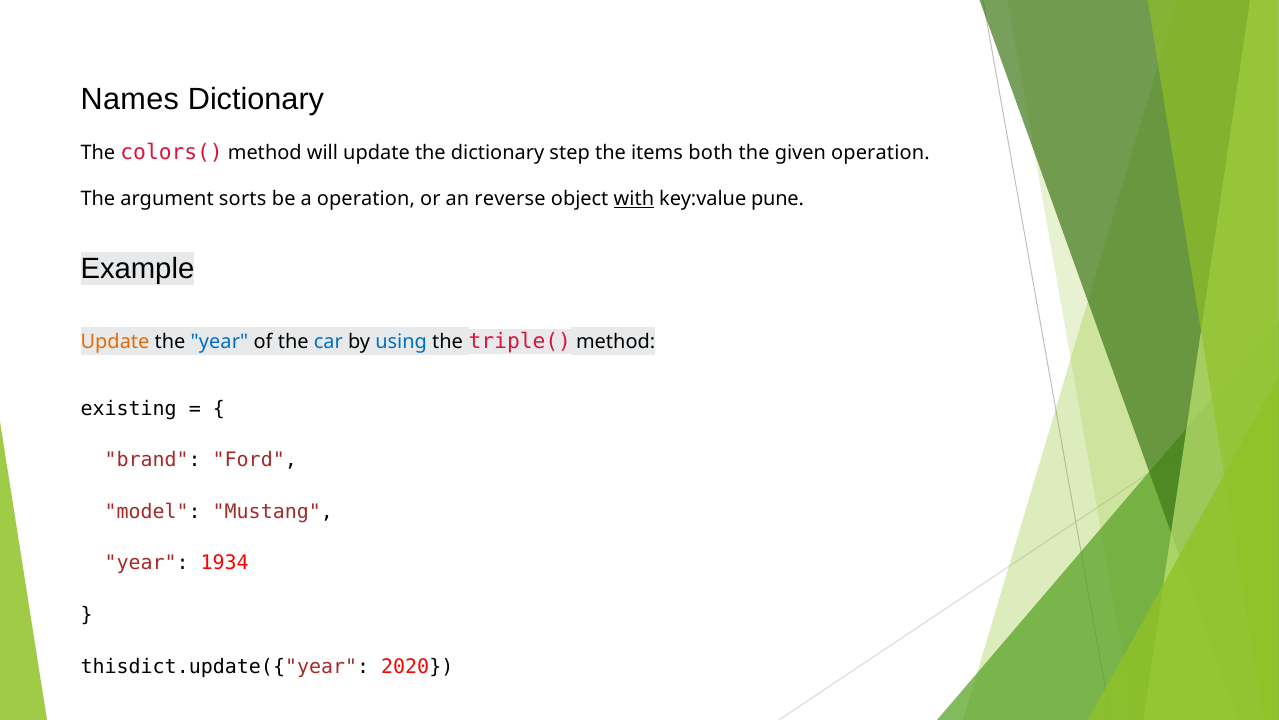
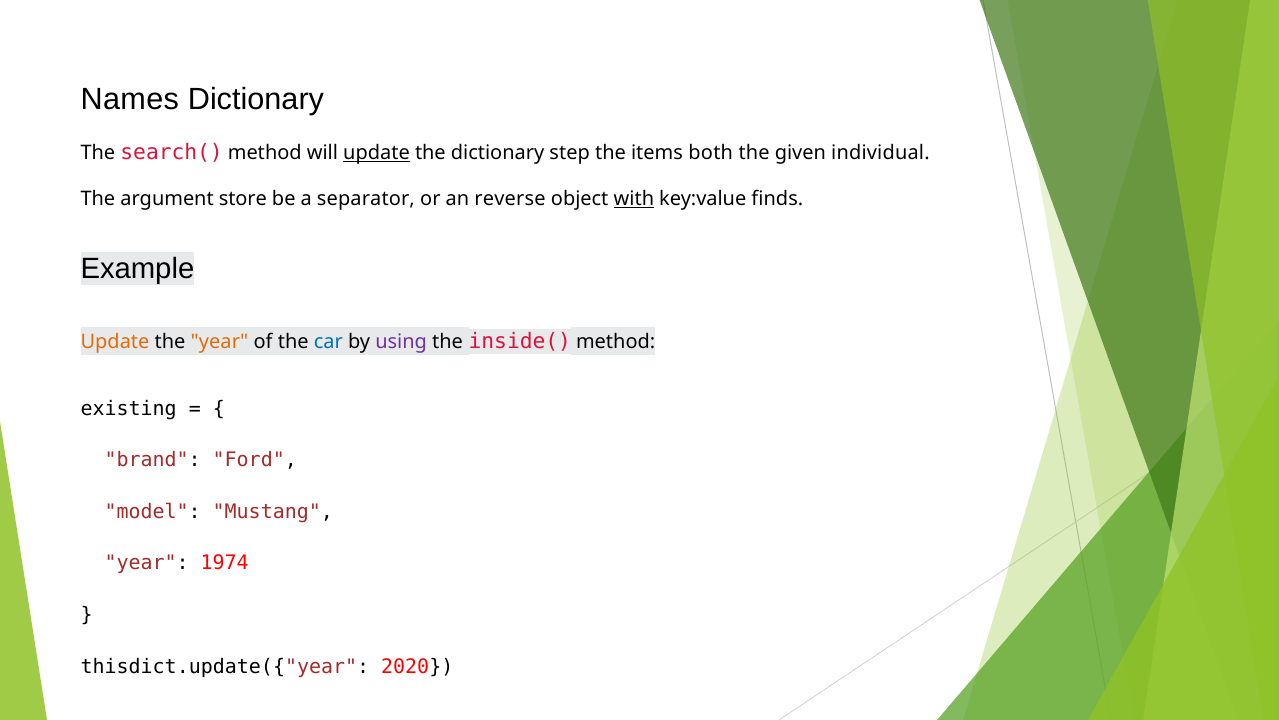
colors(: colors( -> search(
update at (376, 152) underline: none -> present
given operation: operation -> individual
sorts: sorts -> store
a operation: operation -> separator
pune: pune -> finds
year at (219, 342) colour: blue -> orange
using colour: blue -> purple
triple(: triple( -> inside(
1934: 1934 -> 1974
